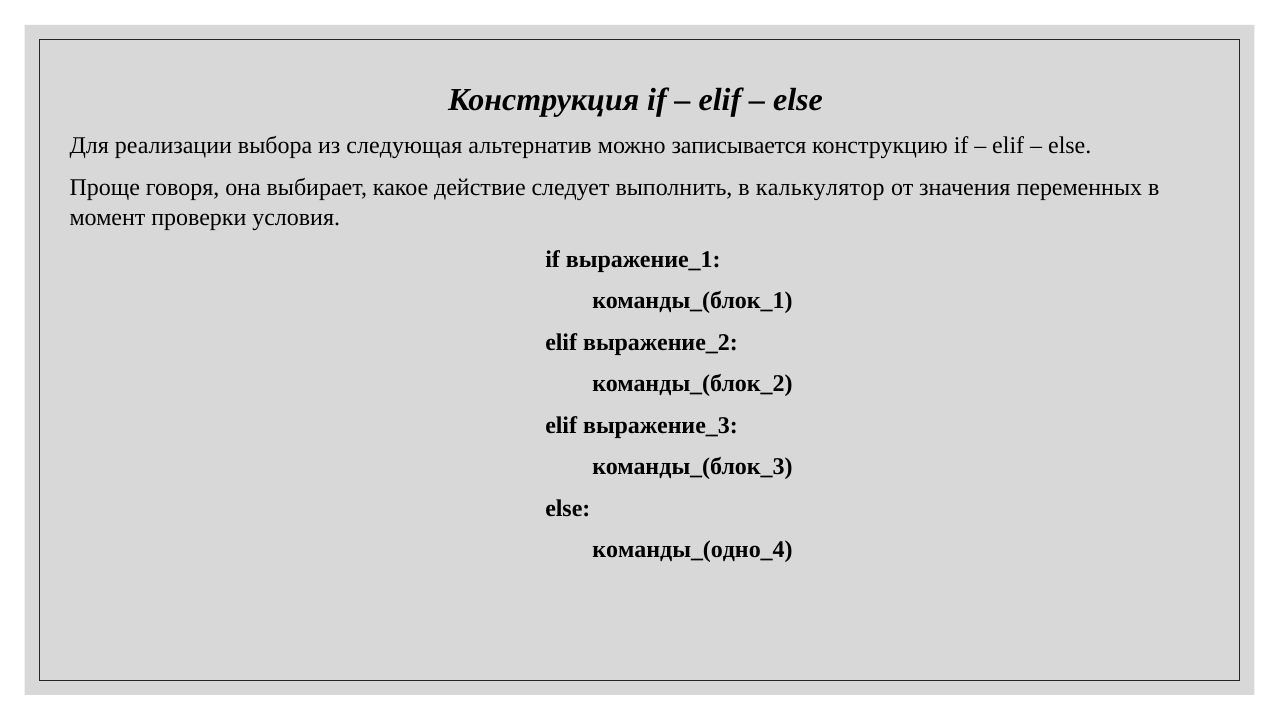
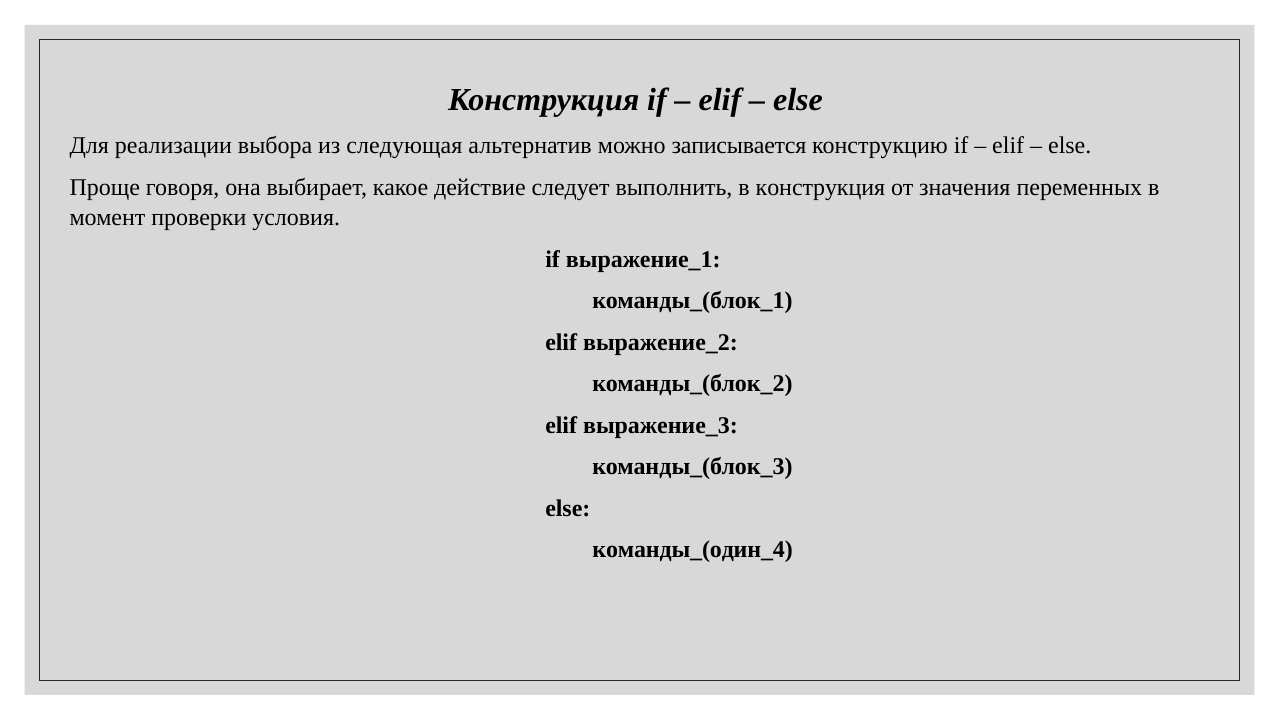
в калькулятор: калькулятор -> конструкция
команды_(одно_4: команды_(одно_4 -> команды_(один_4
